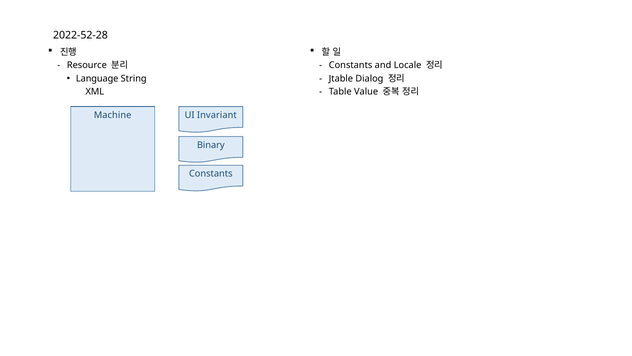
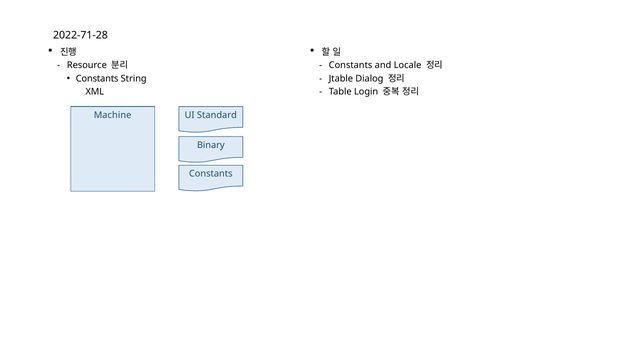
2022-52-28: 2022-52-28 -> 2022-71-28
Language at (97, 79): Language -> Constants
Value: Value -> Login
Invariant: Invariant -> Standard
